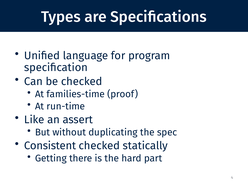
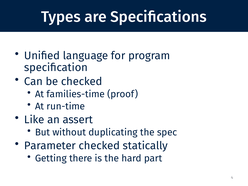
Consistent: Consistent -> Parameter
